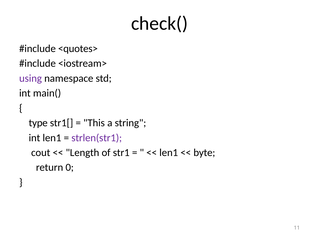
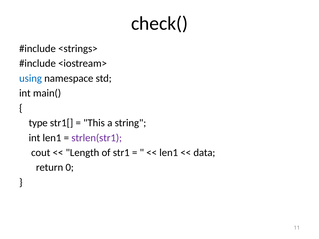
<quotes>: <quotes> -> <strings>
using colour: purple -> blue
byte: byte -> data
